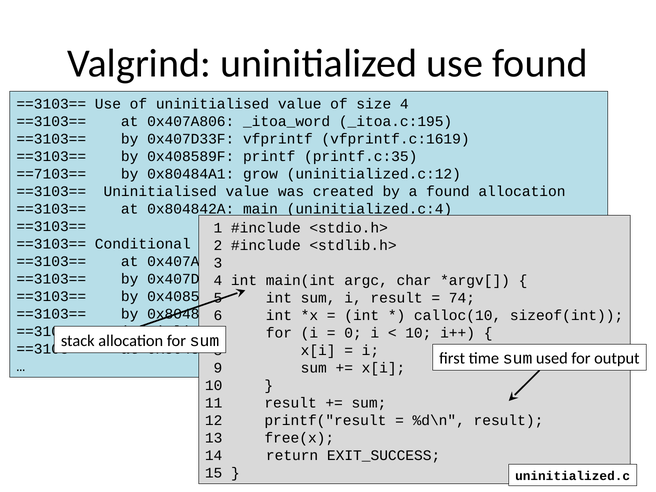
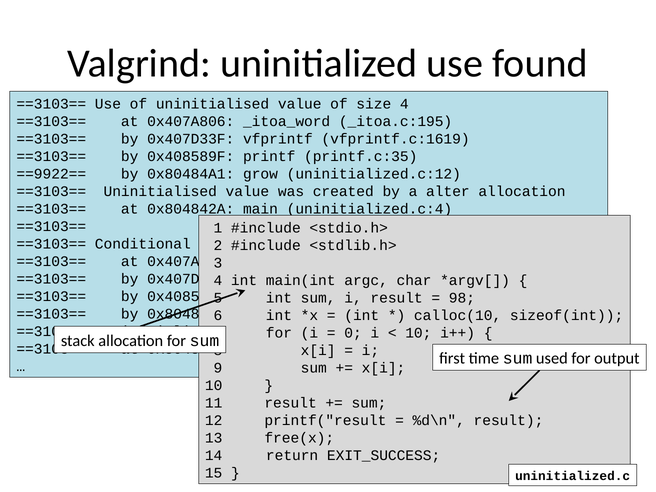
==7103==: ==7103== -> ==9922==
a found: found -> alter
74: 74 -> 98
